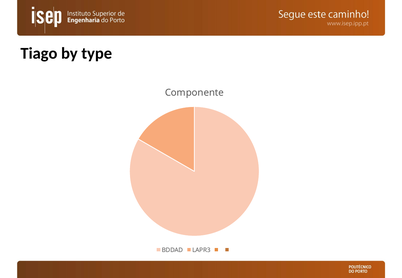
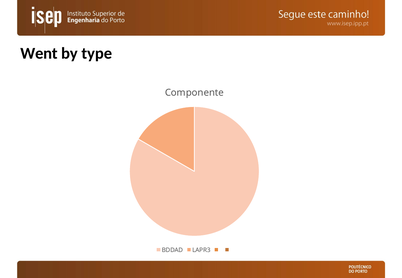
Tiago: Tiago -> Went
